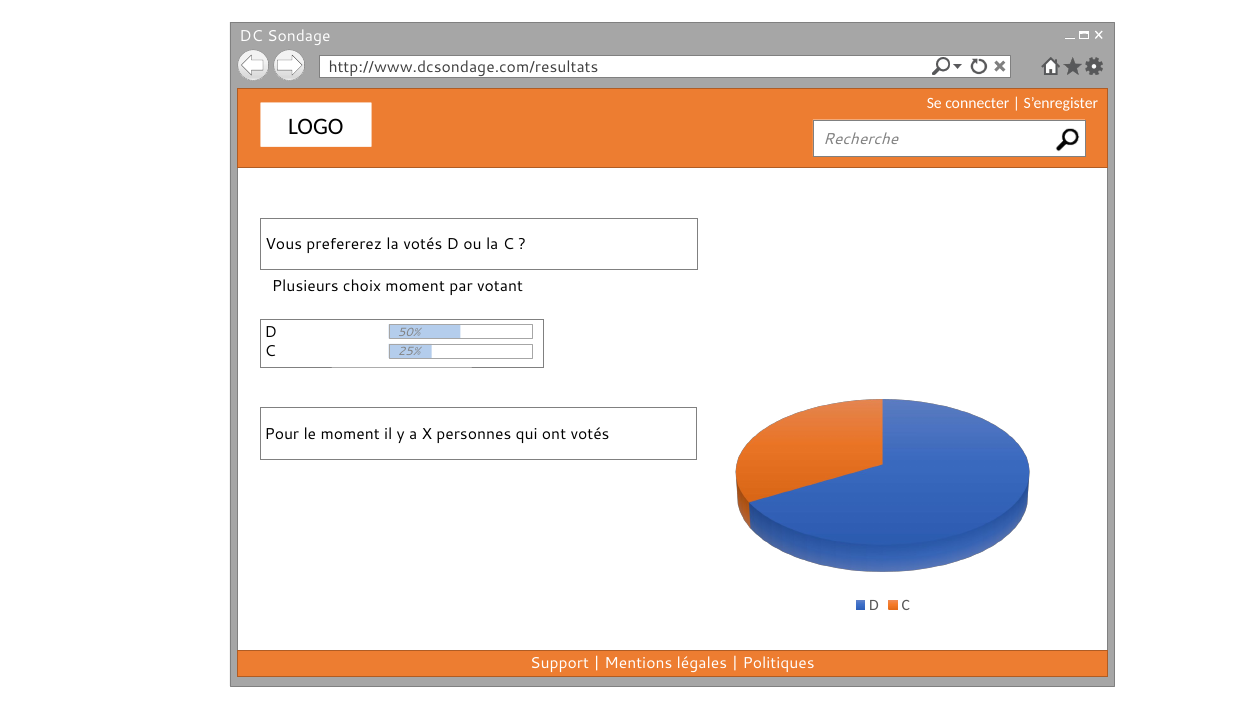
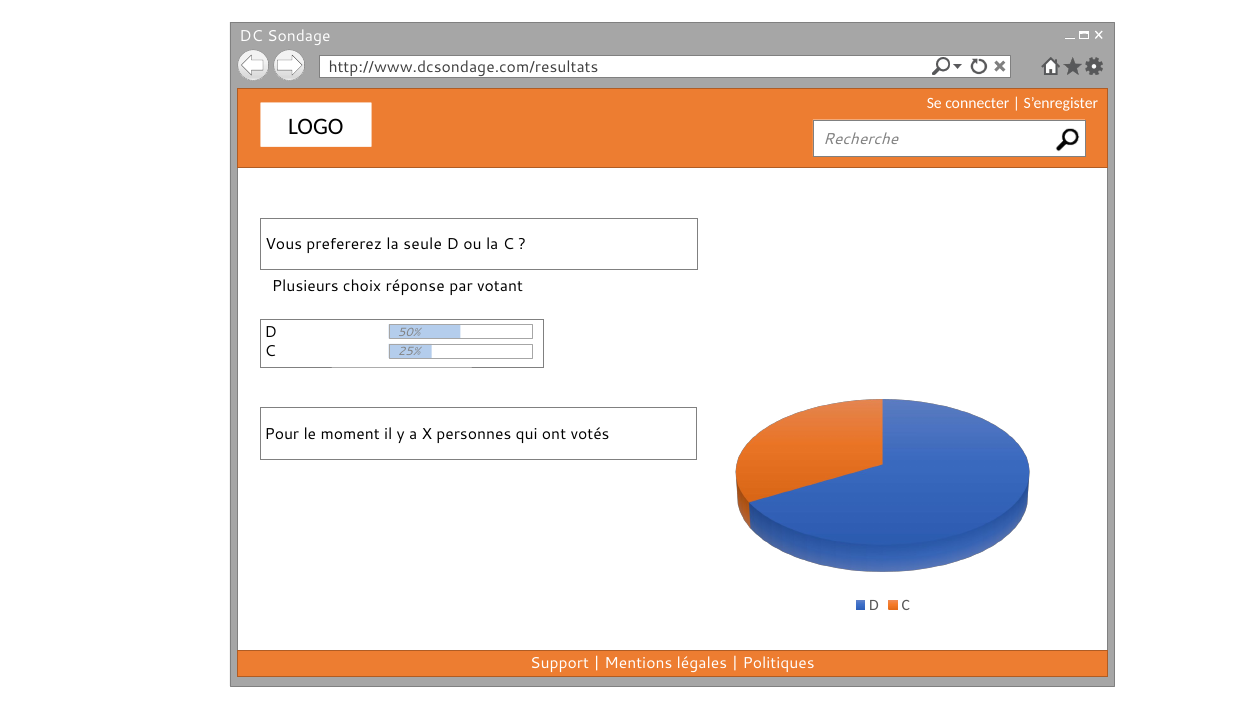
la votés: votés -> seule
choix moment: moment -> réponse
